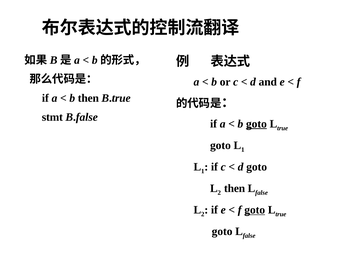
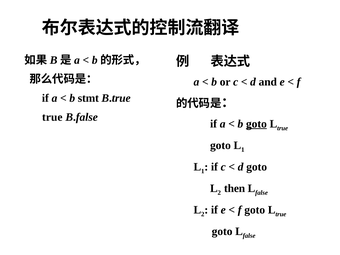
b then: then -> stmt
stmt at (52, 117): stmt -> true
goto at (255, 210) underline: present -> none
